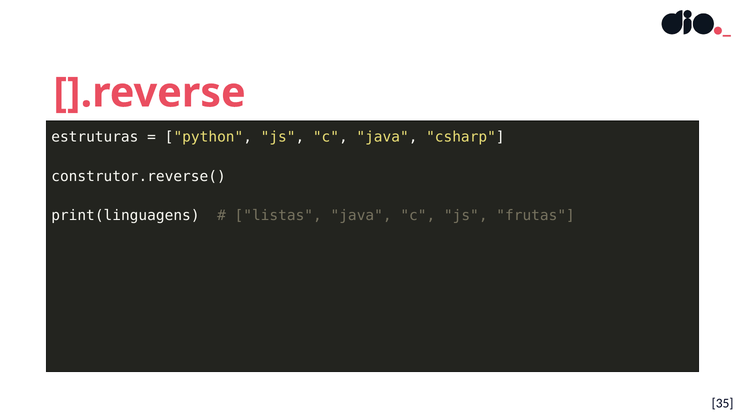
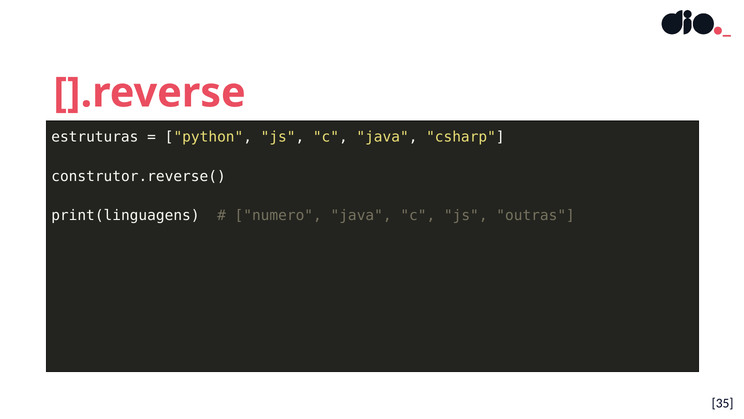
listas: listas -> numero
frutas: frutas -> outras
